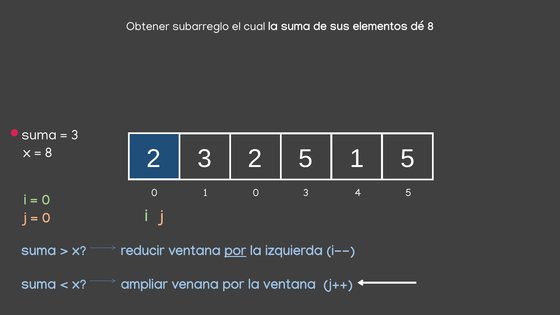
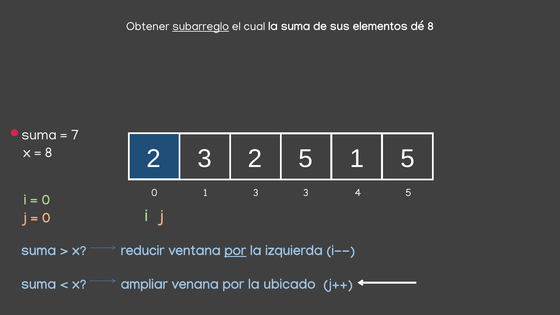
subarreglo underline: none -> present
3 at (75, 135): 3 -> 7
0 0: 0 -> 3
la ventana: ventana -> ubicado
